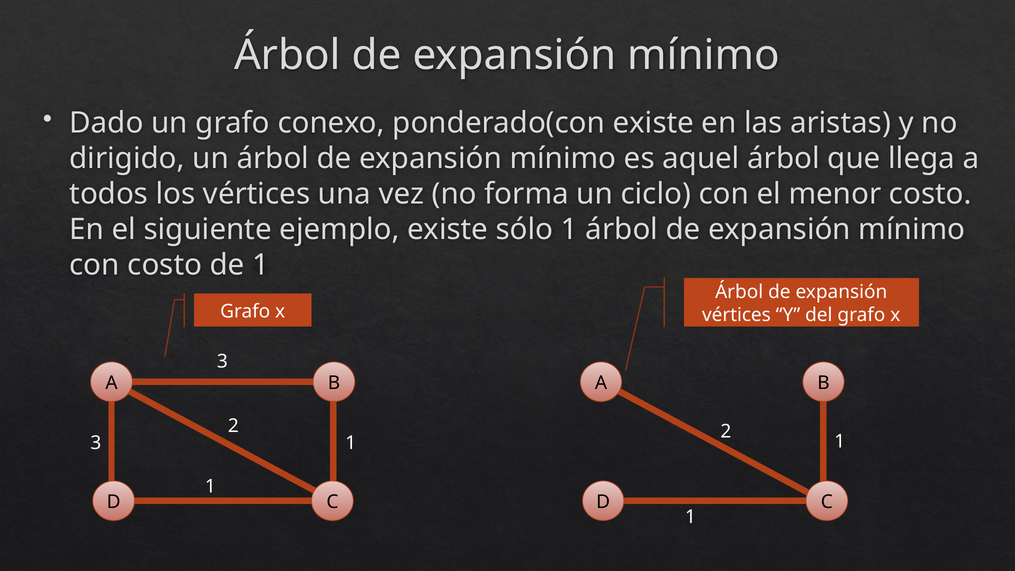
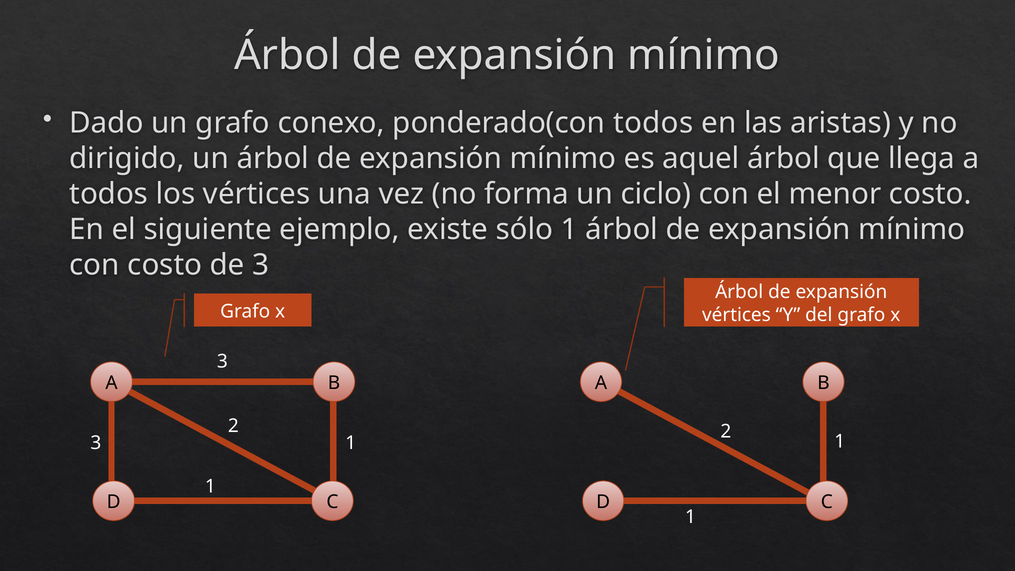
ponderado(con existe: existe -> todos
de 1: 1 -> 3
